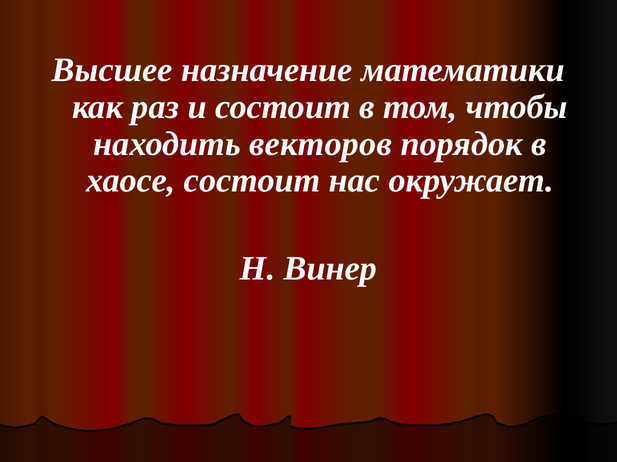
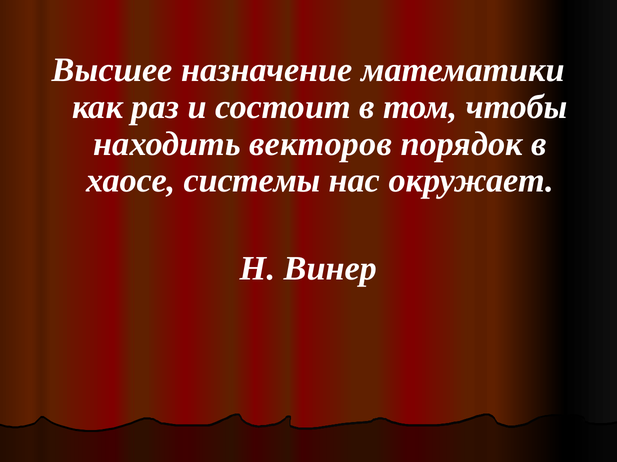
хаосе состоит: состоит -> системы
